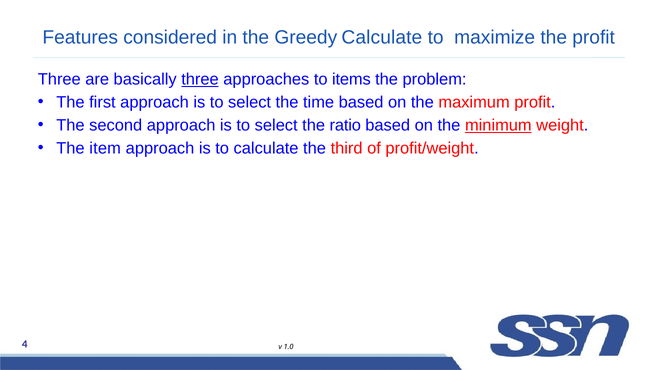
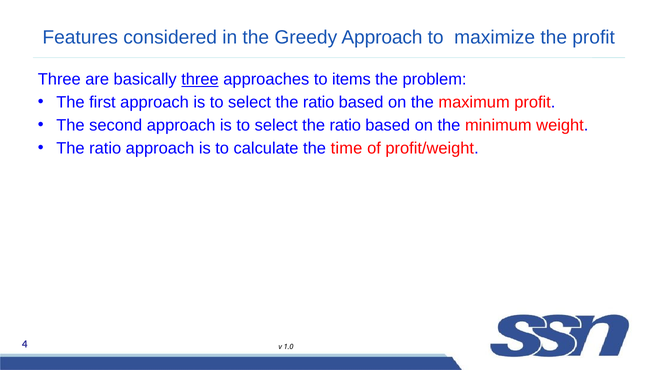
Greedy Calculate: Calculate -> Approach
time at (319, 102): time -> ratio
minimum underline: present -> none
item at (105, 148): item -> ratio
third: third -> time
